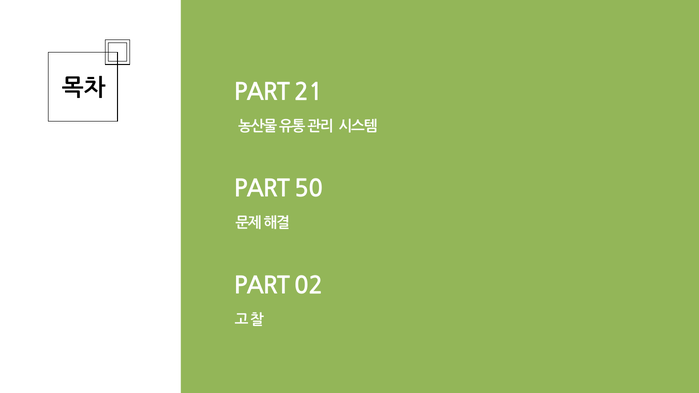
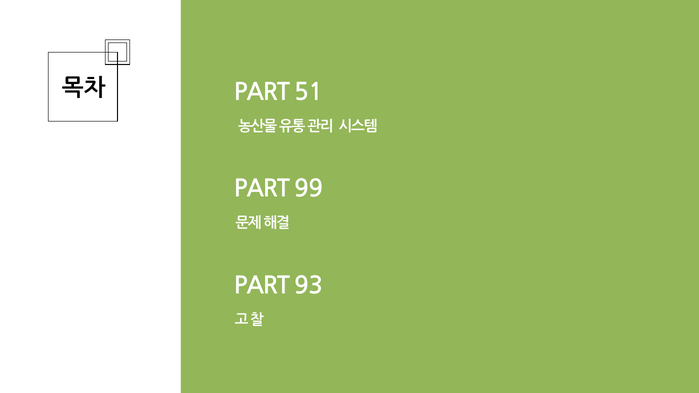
21: 21 -> 51
50: 50 -> 99
02: 02 -> 93
